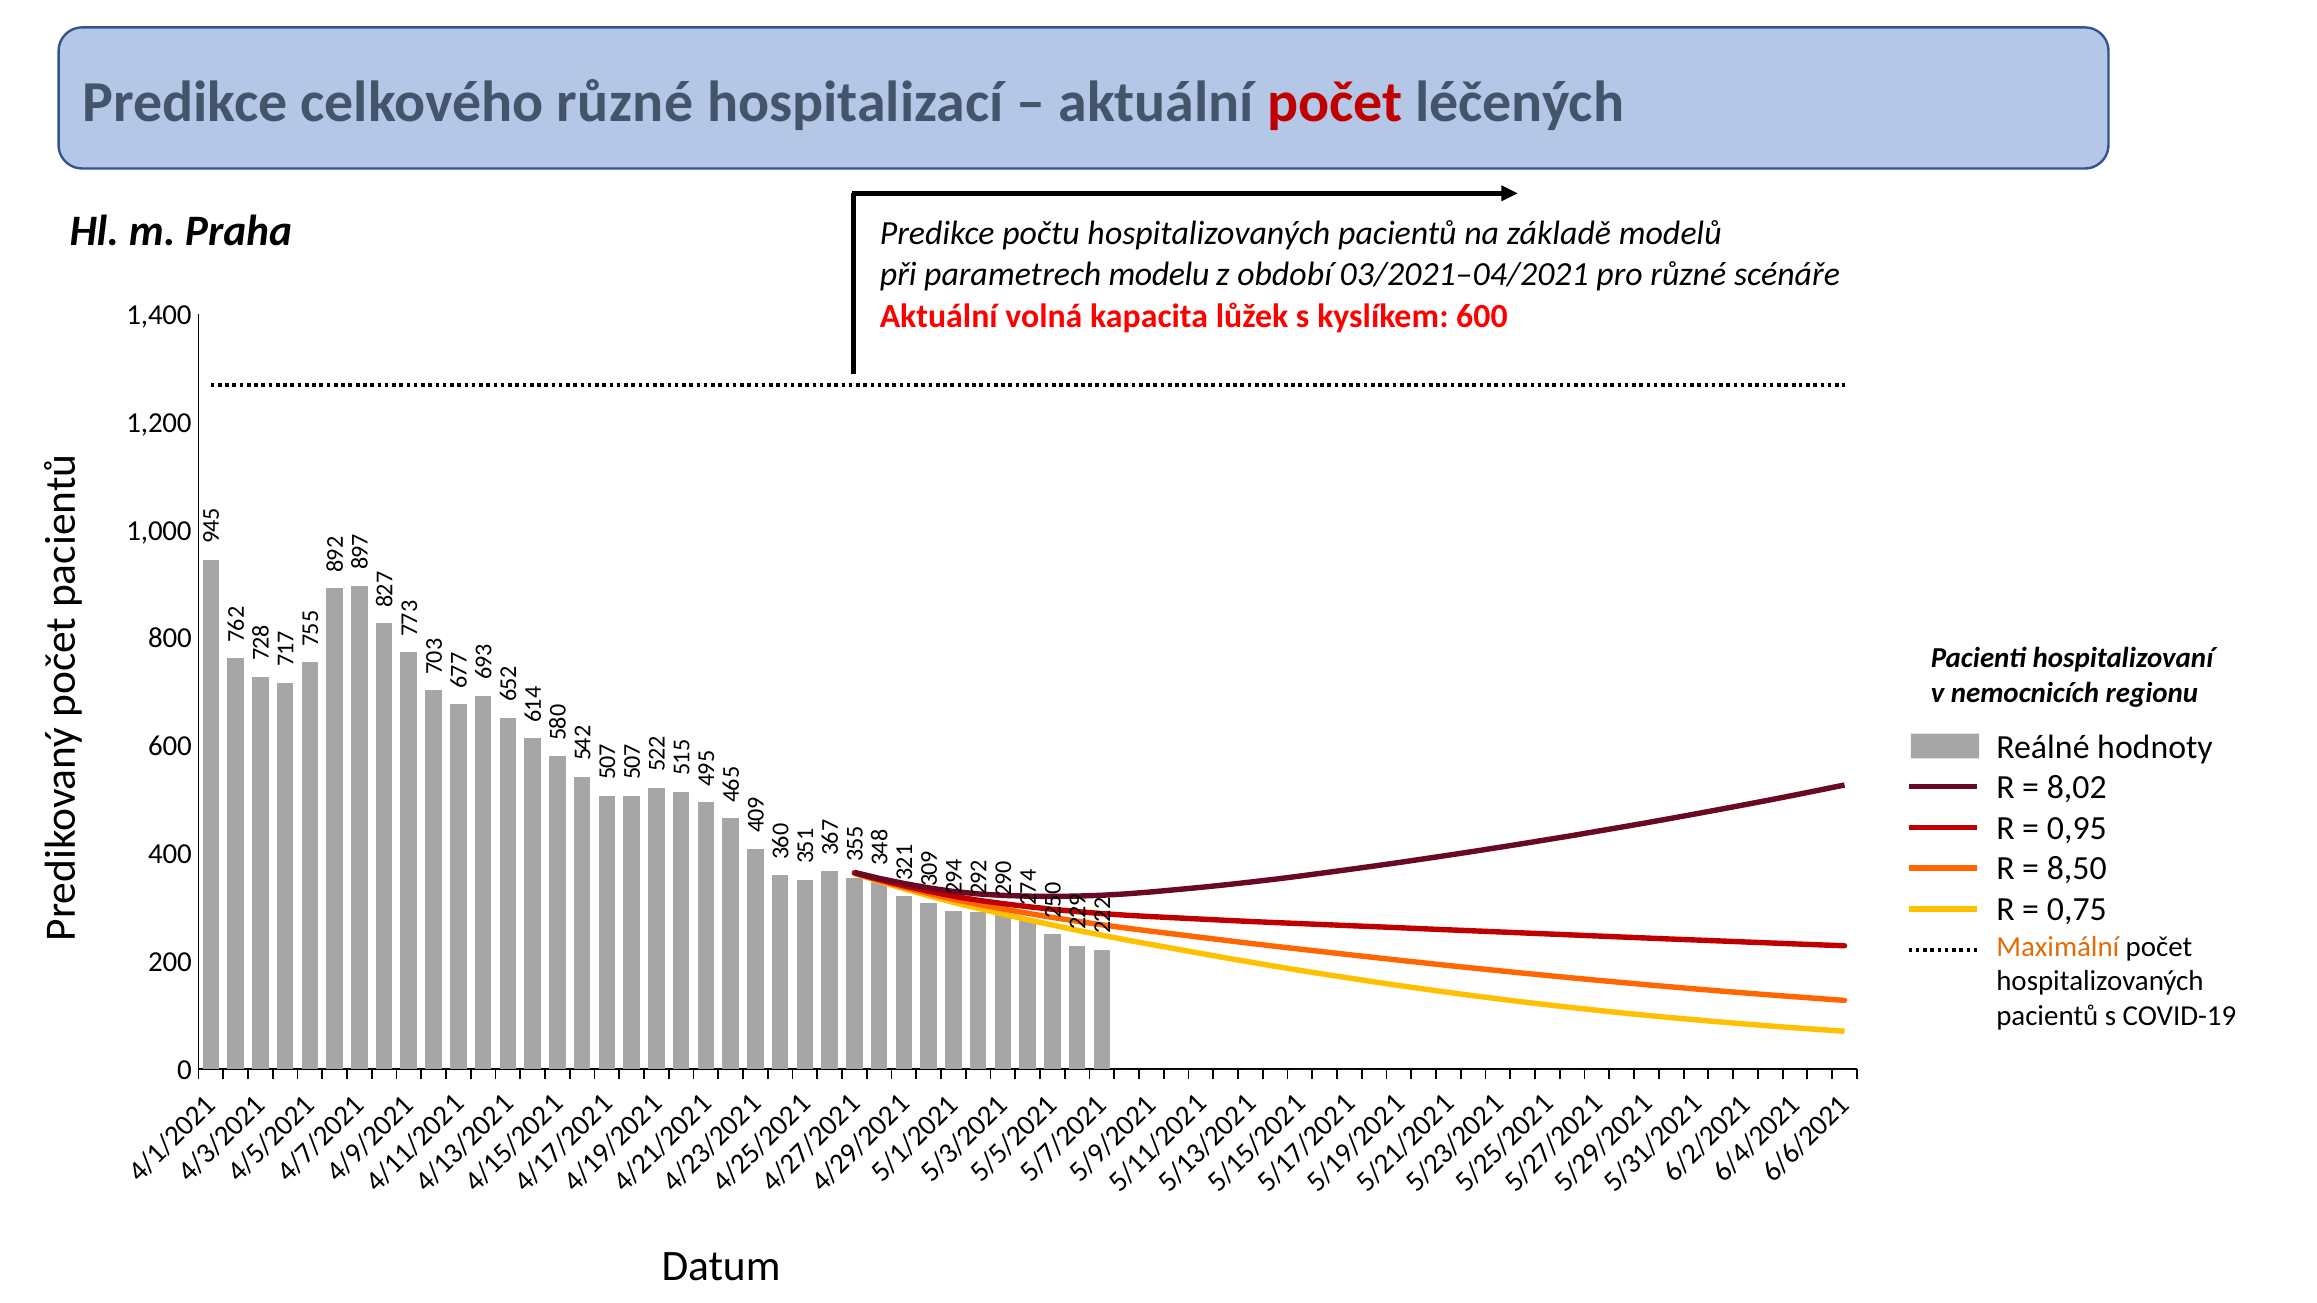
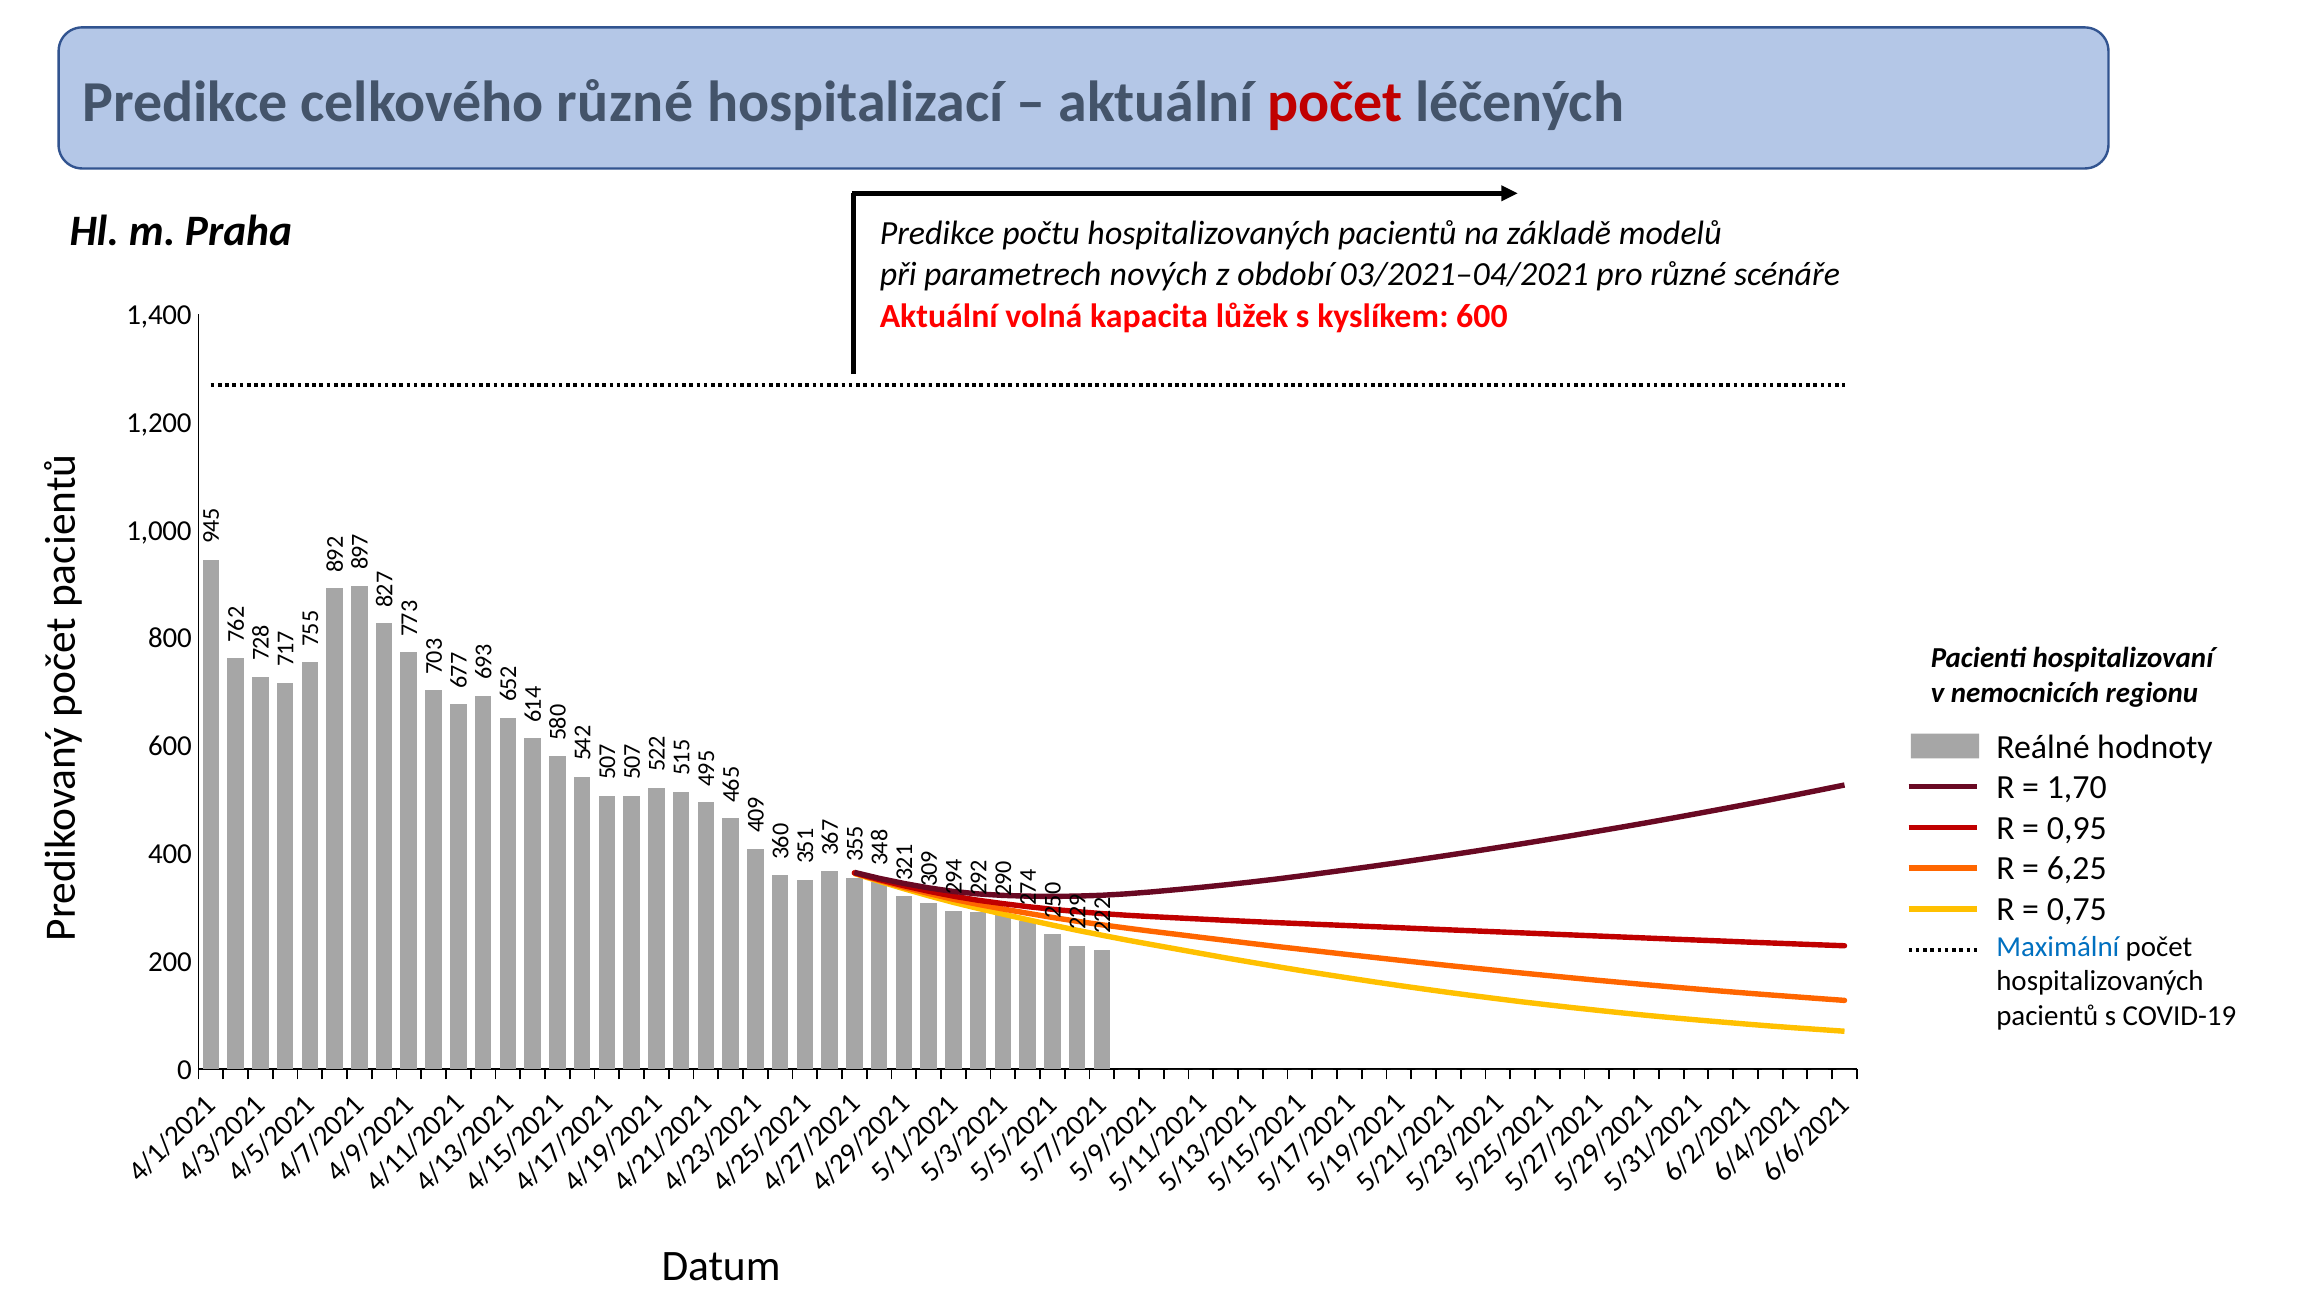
modelu: modelu -> nových
8,02: 8,02 -> 1,70
8,50: 8,50 -> 6,25
Maximální colour: orange -> blue
